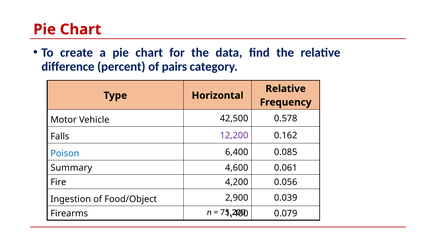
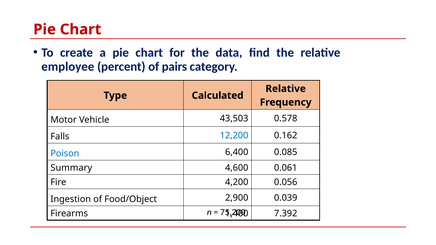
difference: difference -> employee
Horizontal: Horizontal -> Calculated
42,500: 42,500 -> 43,503
12,200 colour: purple -> blue
0.079: 0.079 -> 7.392
